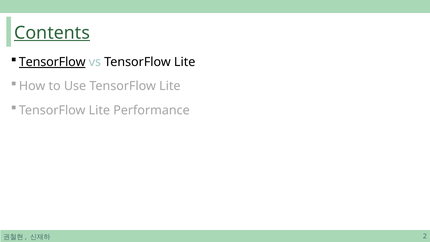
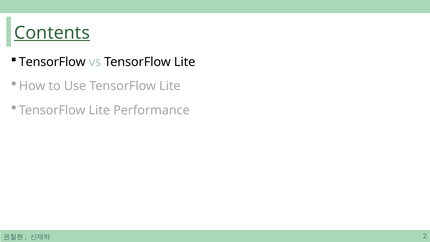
TensorFlow at (52, 62) underline: present -> none
